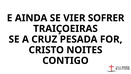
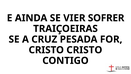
CRISTO NOITES: NOITES -> CRISTO
